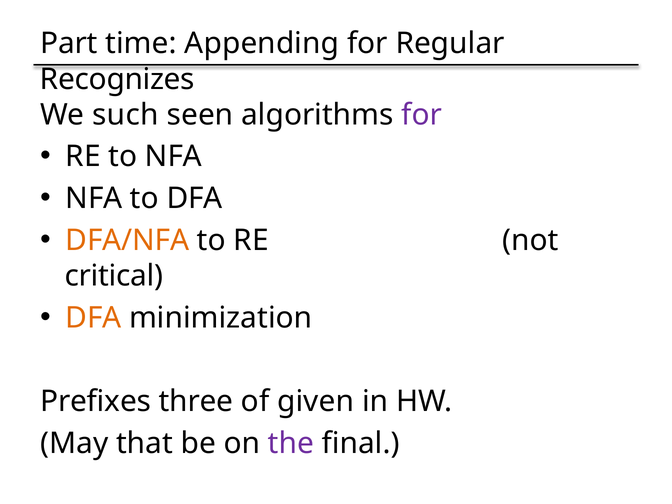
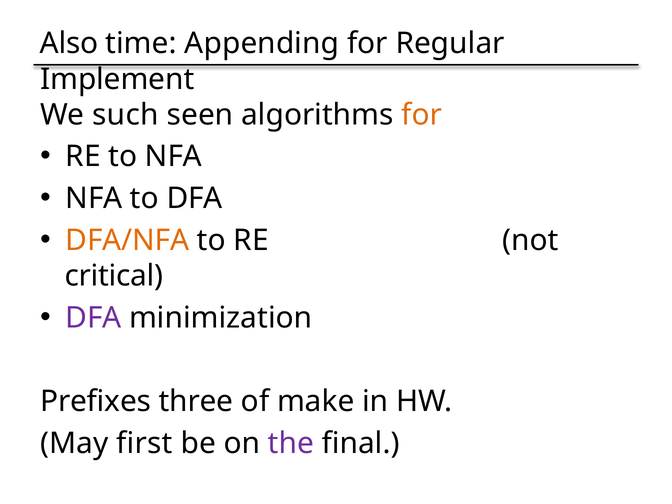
Part: Part -> Also
Recognizes: Recognizes -> Implement
for at (422, 115) colour: purple -> orange
DFA at (93, 318) colour: orange -> purple
given: given -> make
that: that -> first
